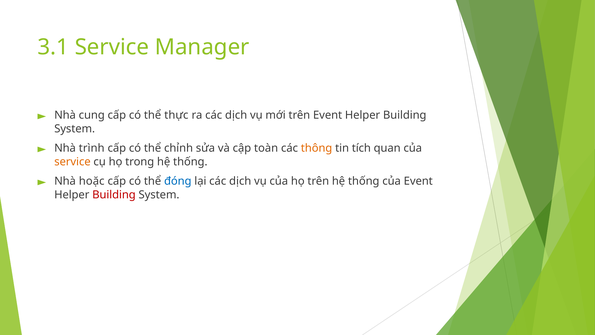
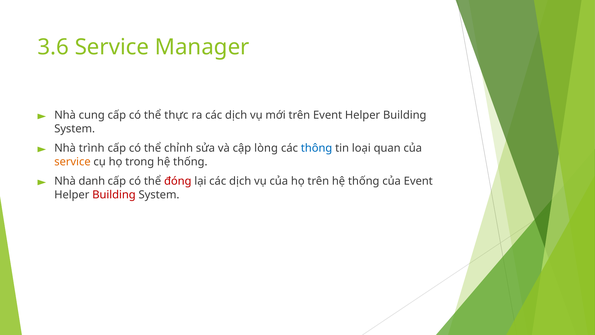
3.1: 3.1 -> 3.6
toàn: toàn -> lòng
thông colour: orange -> blue
tích: tích -> loại
hoặc: hoặc -> danh
đóng colour: blue -> red
